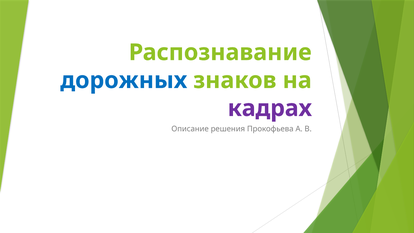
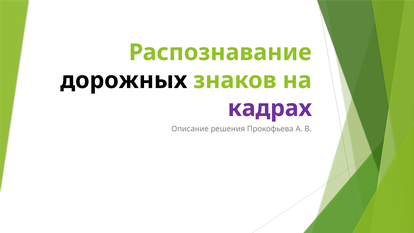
дорожных colour: blue -> black
